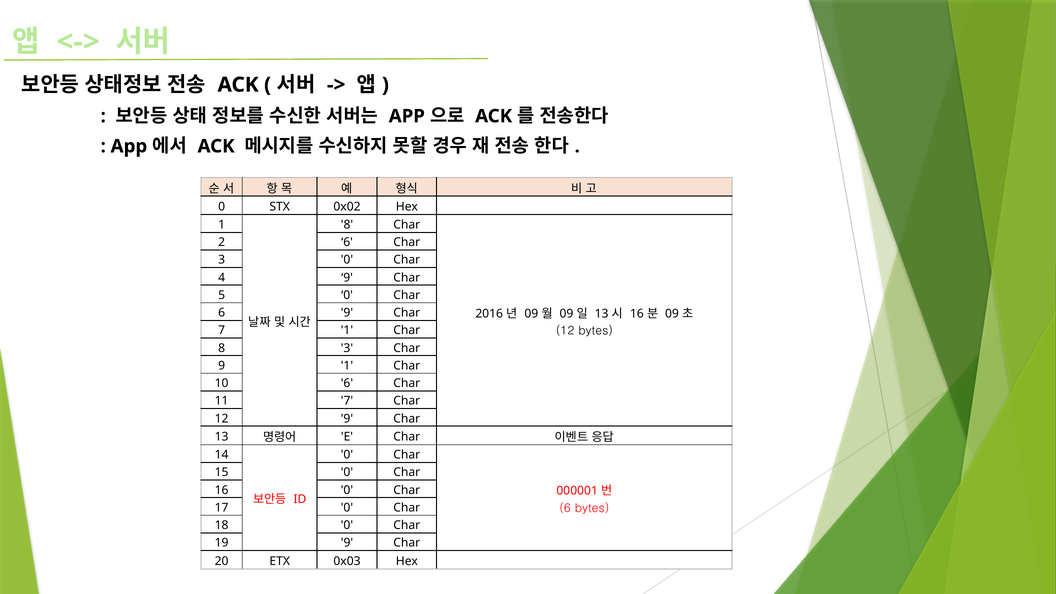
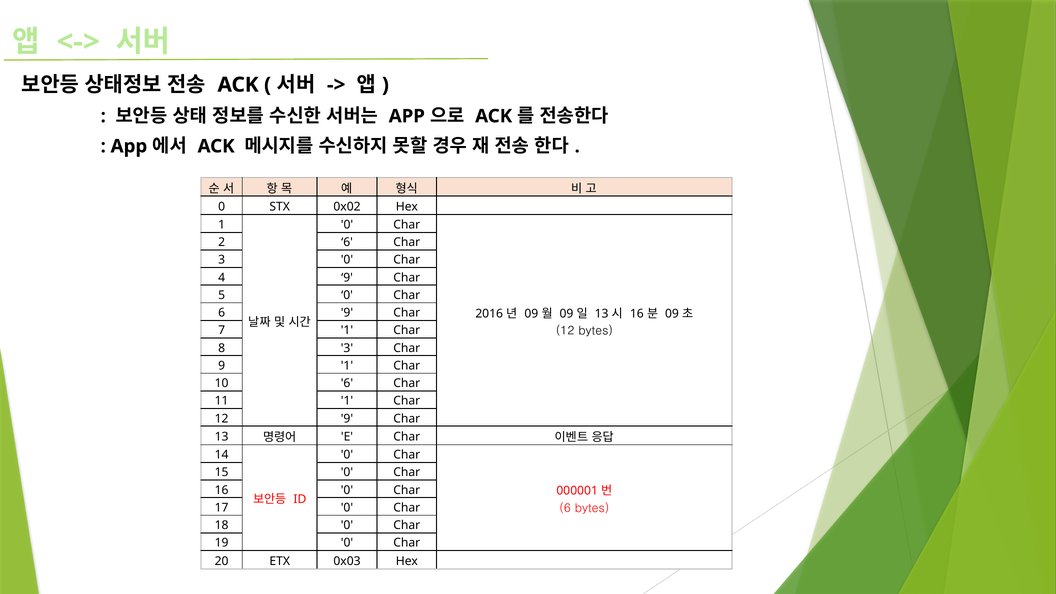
8 at (347, 225): 8 -> 0
11 7: 7 -> 1
19 9: 9 -> 0
